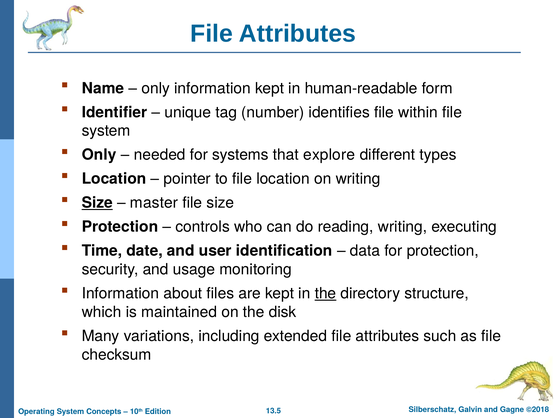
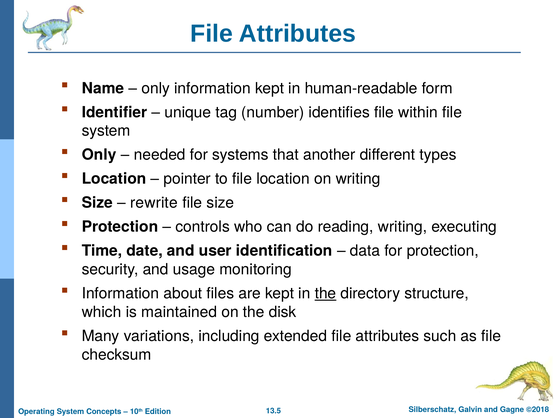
explore: explore -> another
Size at (97, 203) underline: present -> none
master: master -> rewrite
